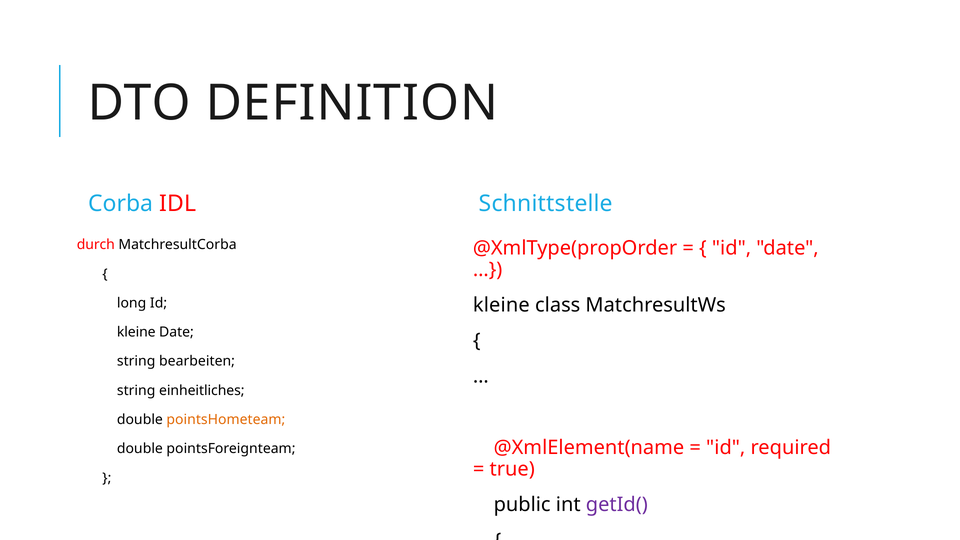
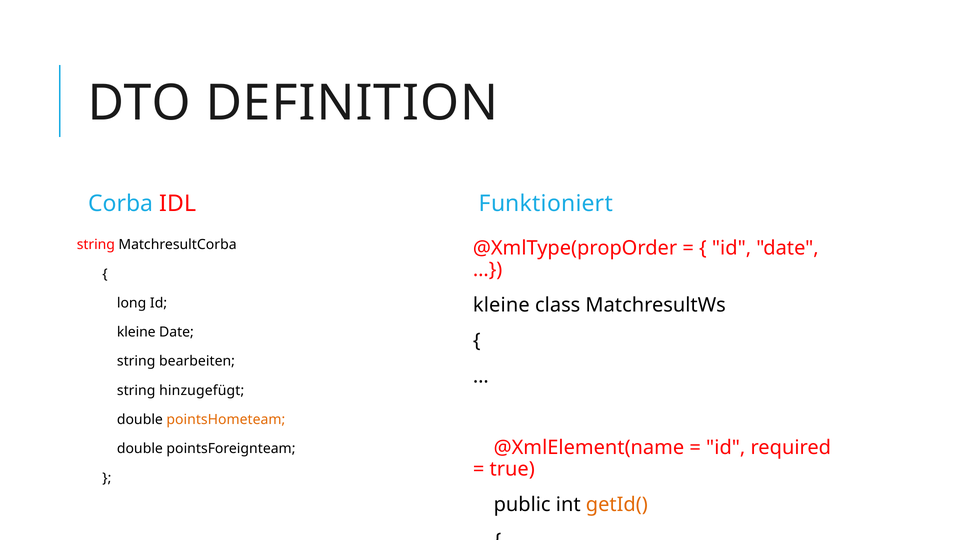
Schnittstelle: Schnittstelle -> Funktioniert
durch at (96, 245): durch -> string
einheitliches: einheitliches -> hinzugefügt
getId( colour: purple -> orange
